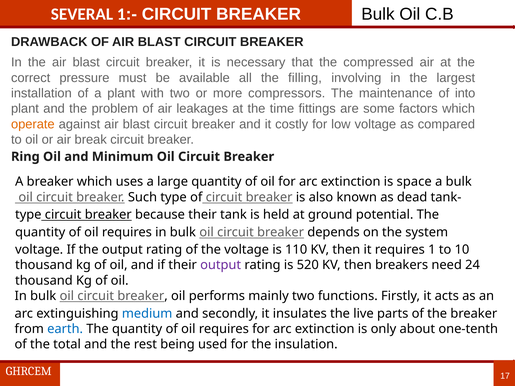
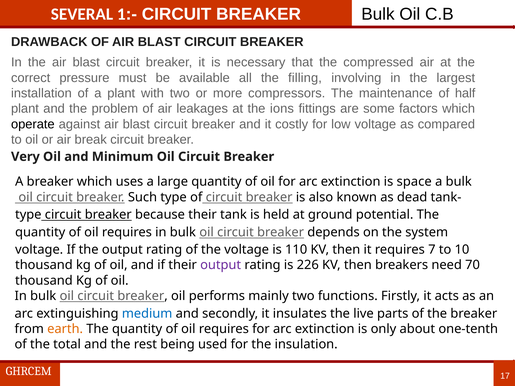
into: into -> half
time: time -> ions
operate colour: orange -> black
Ring: Ring -> Very
1: 1 -> 7
520: 520 -> 226
24: 24 -> 70
earth colour: blue -> orange
